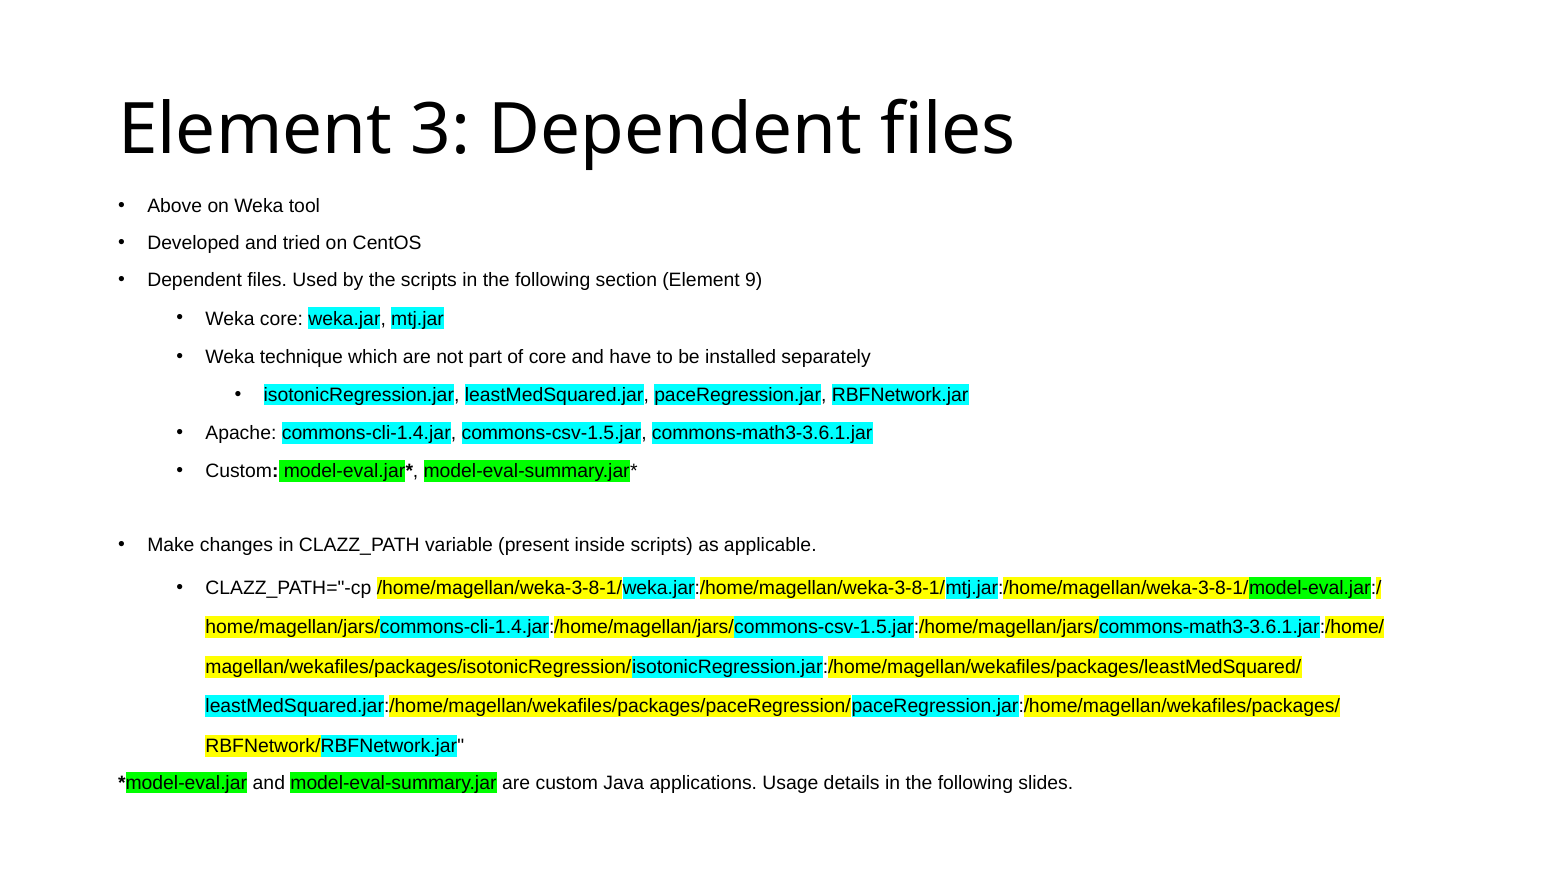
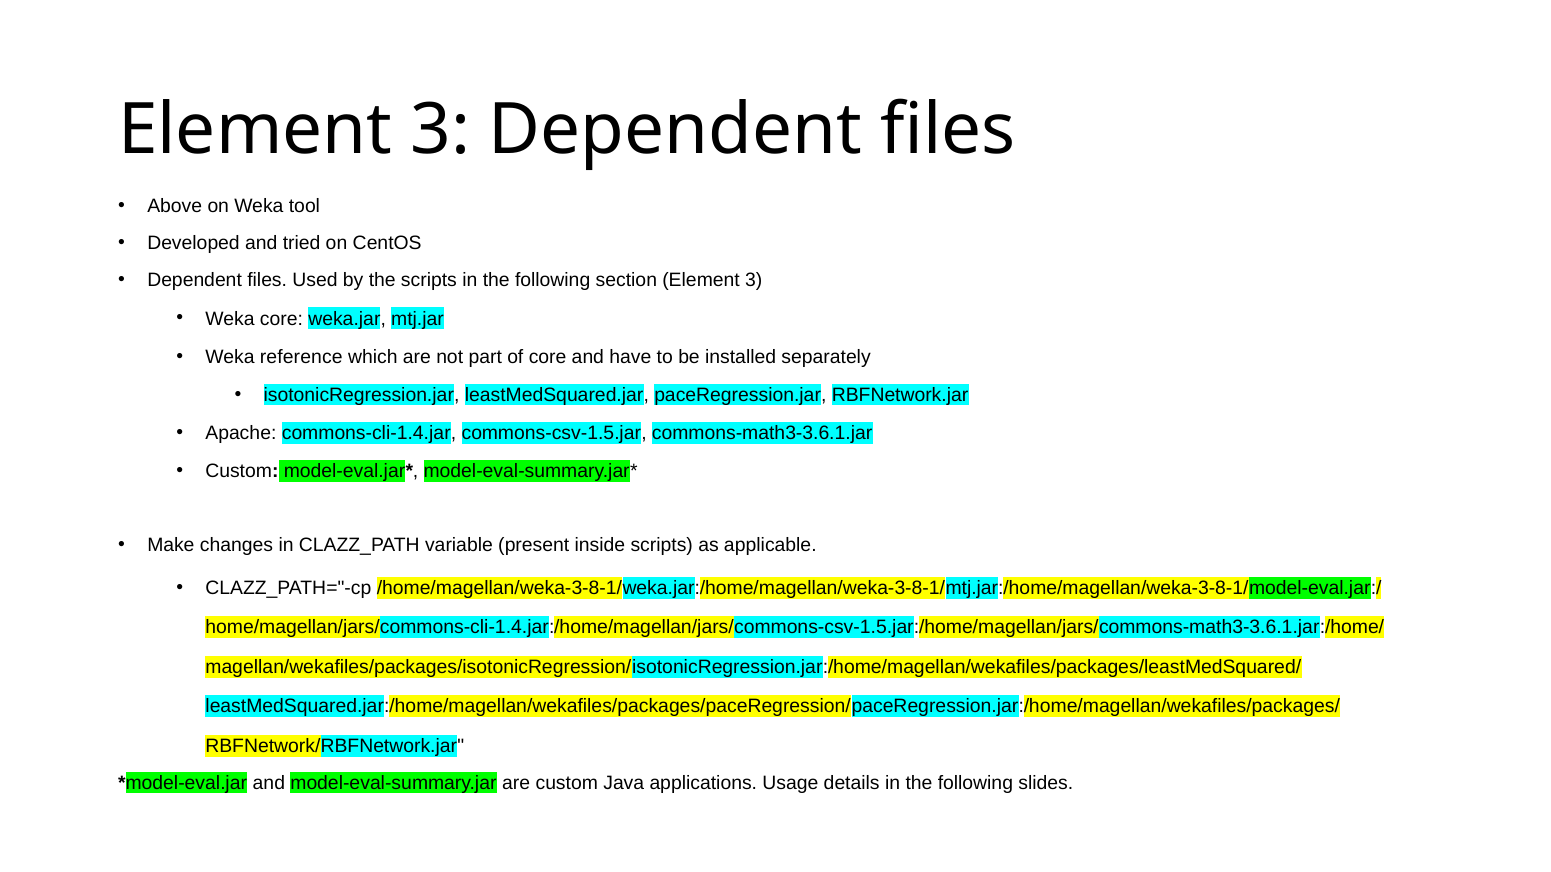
section Element 9: 9 -> 3
technique: technique -> reference
